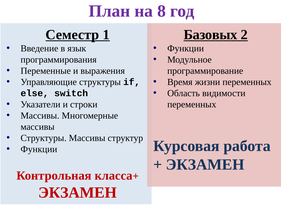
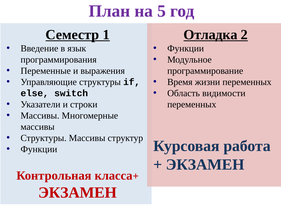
8: 8 -> 5
Базовых: Базовых -> Отладка
